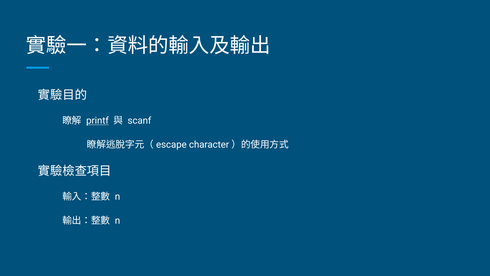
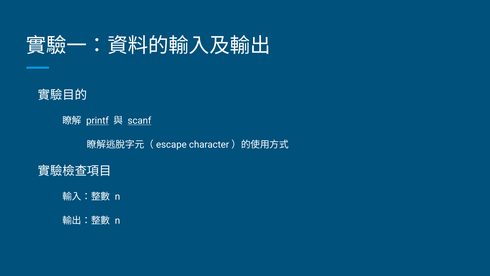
scanf underline: none -> present
